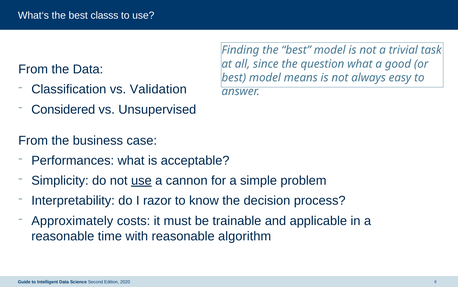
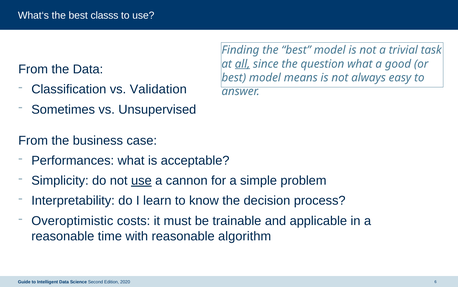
all underline: none -> present
Considered: Considered -> Sometimes
razor: razor -> learn
Approximately: Approximately -> Overoptimistic
